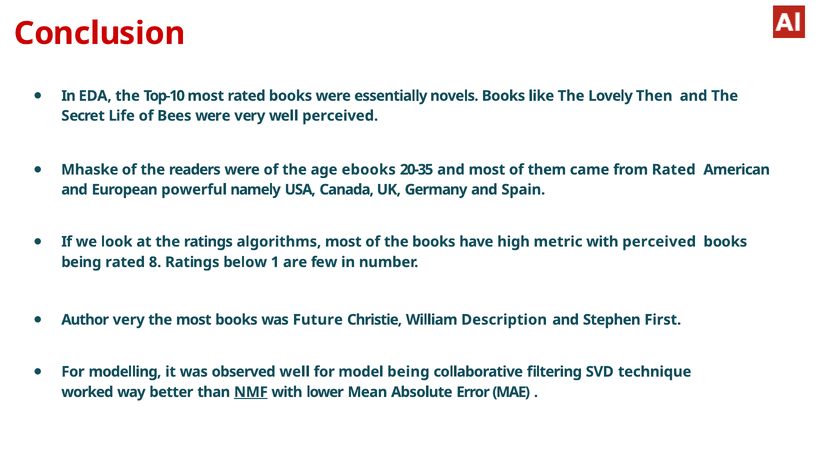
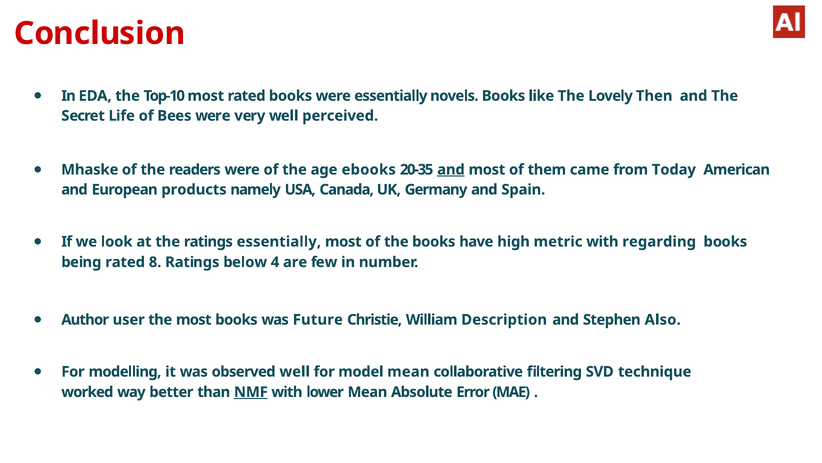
and at (451, 170) underline: none -> present
from Rated: Rated -> Today
powerful: powerful -> products
ratings algorithms: algorithms -> essentially
with perceived: perceived -> regarding
1: 1 -> 4
Author very: very -> user
First: First -> Also
model being: being -> mean
